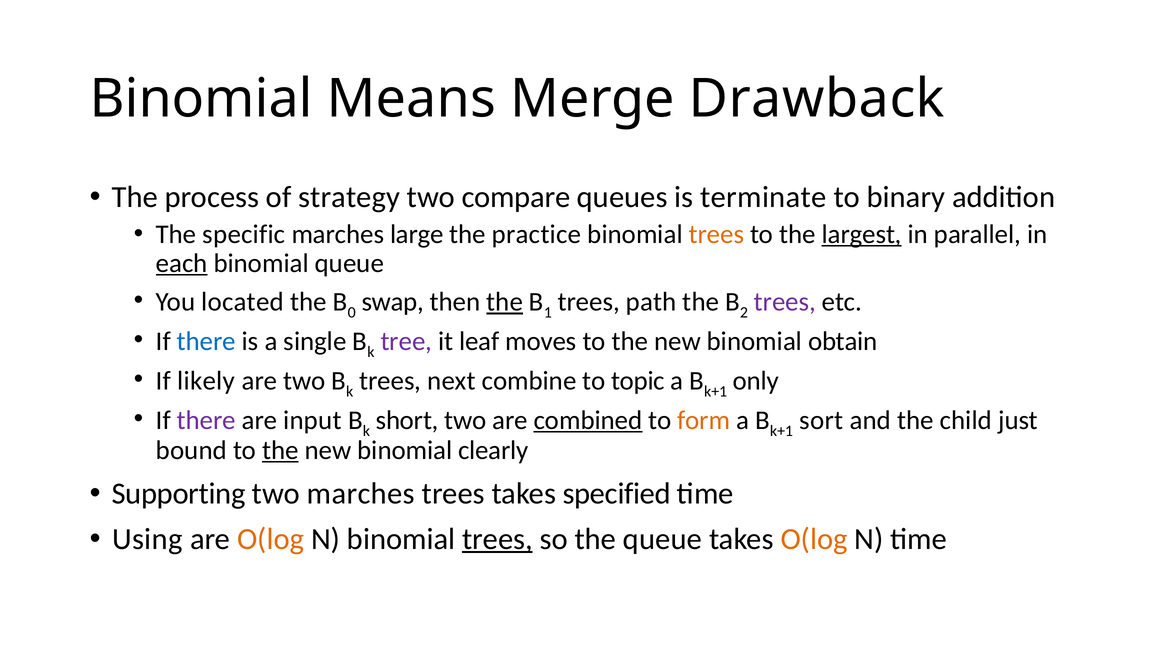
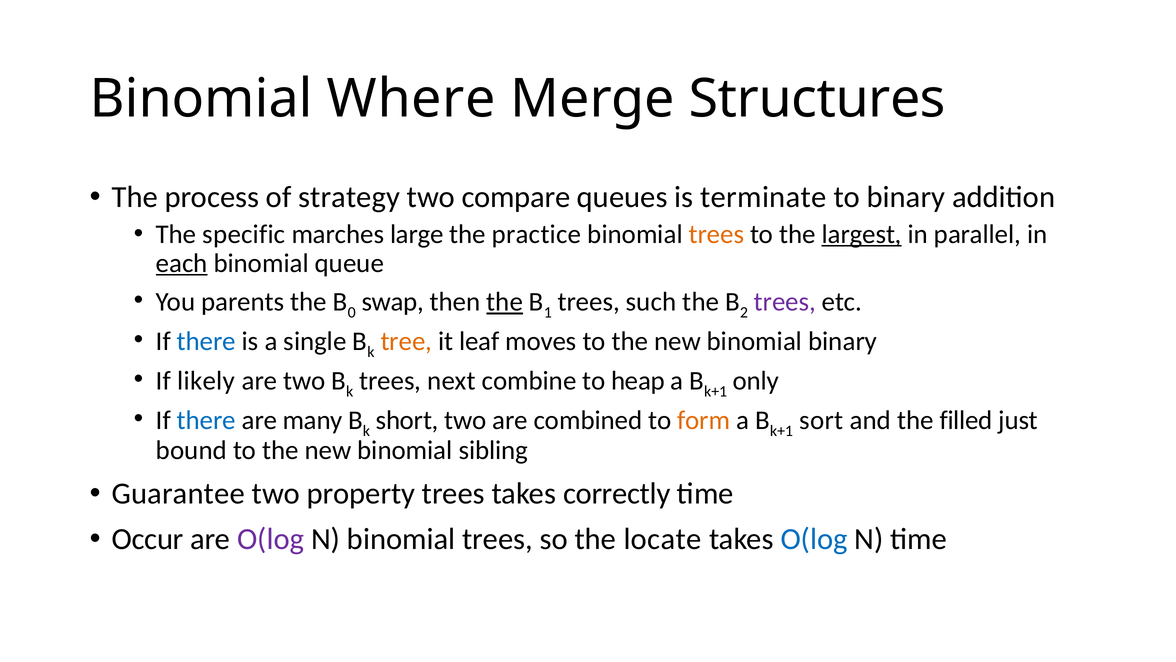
Means: Means -> Where
Drawback: Drawback -> Structures
located: located -> parents
path: path -> such
tree colour: purple -> orange
binomial obtain: obtain -> binary
topic: topic -> heap
there at (206, 420) colour: purple -> blue
input: input -> many
combined underline: present -> none
child: child -> filled
the at (280, 450) underline: present -> none
clearly: clearly -> sibling
Supporting: Supporting -> Guarantee
two marches: marches -> property
specified: specified -> correctly
Using: Using -> Occur
O(log at (271, 539) colour: orange -> purple
trees at (497, 539) underline: present -> none
the queue: queue -> locate
O(log at (814, 539) colour: orange -> blue
